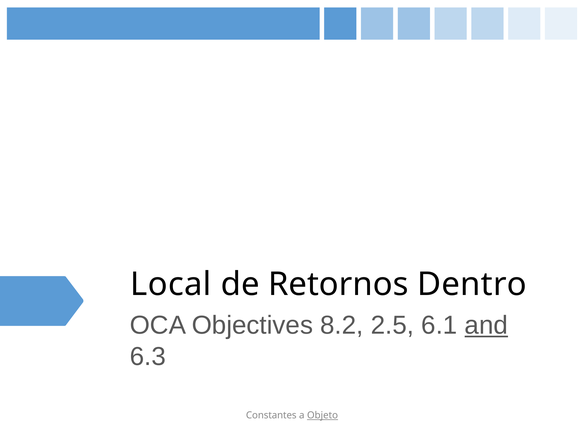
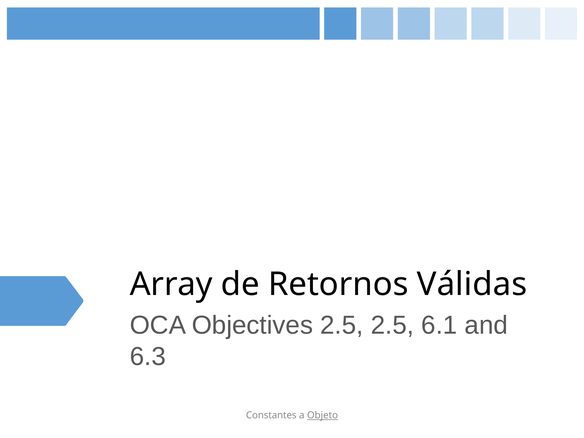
Local: Local -> Array
Dentro: Dentro -> Válidas
Objectives 8.2: 8.2 -> 2.5
and underline: present -> none
